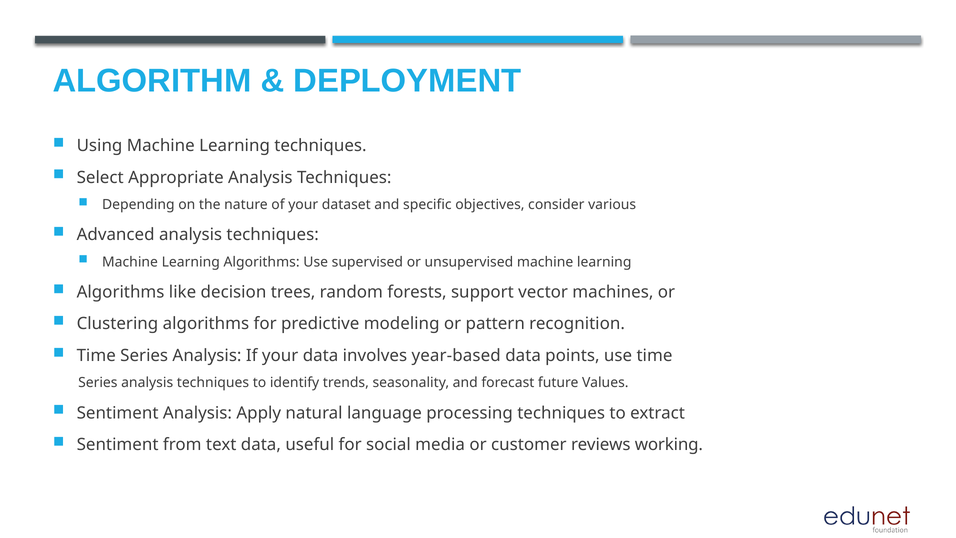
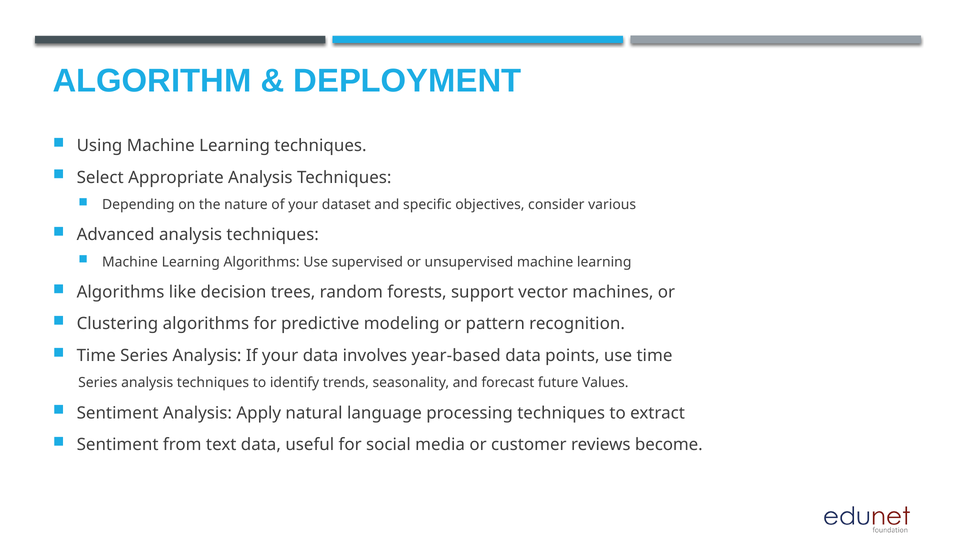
working: working -> become
